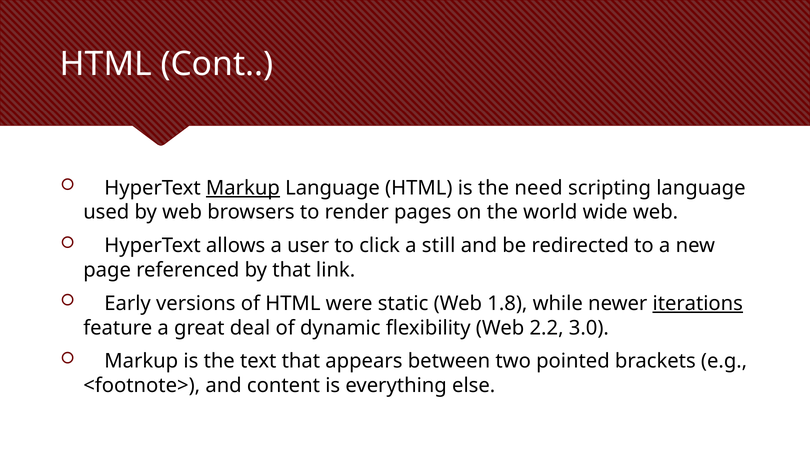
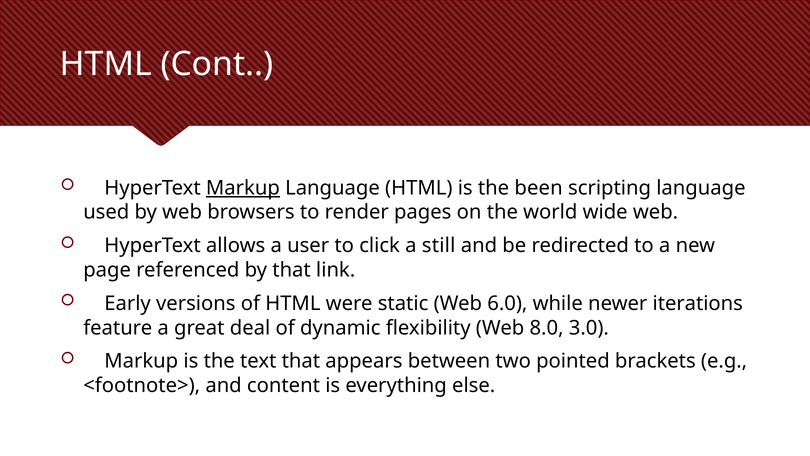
need: need -> been
1.8: 1.8 -> 6.0
iterations underline: present -> none
2.2: 2.2 -> 8.0
